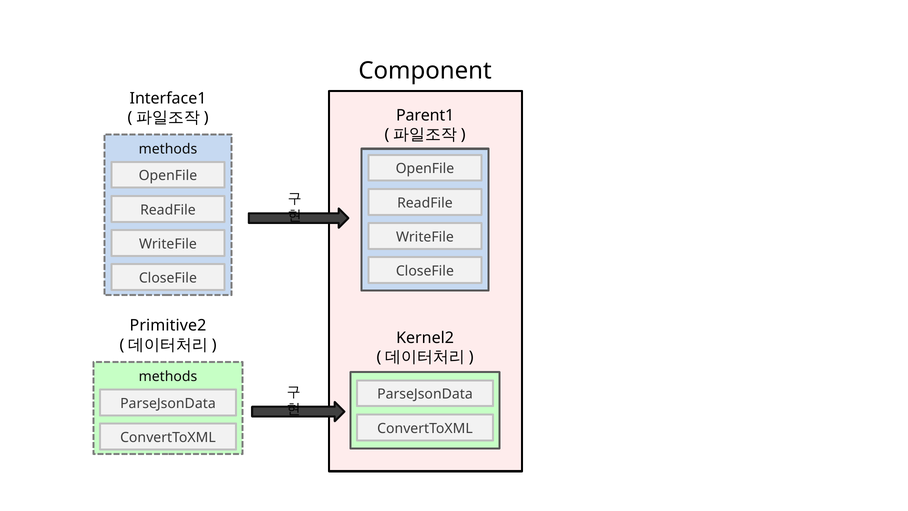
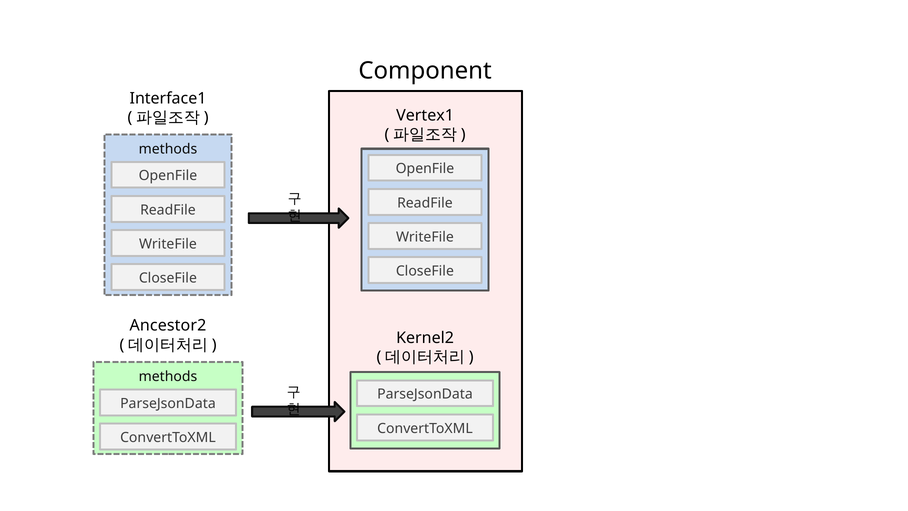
Parent1: Parent1 -> Vertex1
Primitive2: Primitive2 -> Ancestor2
